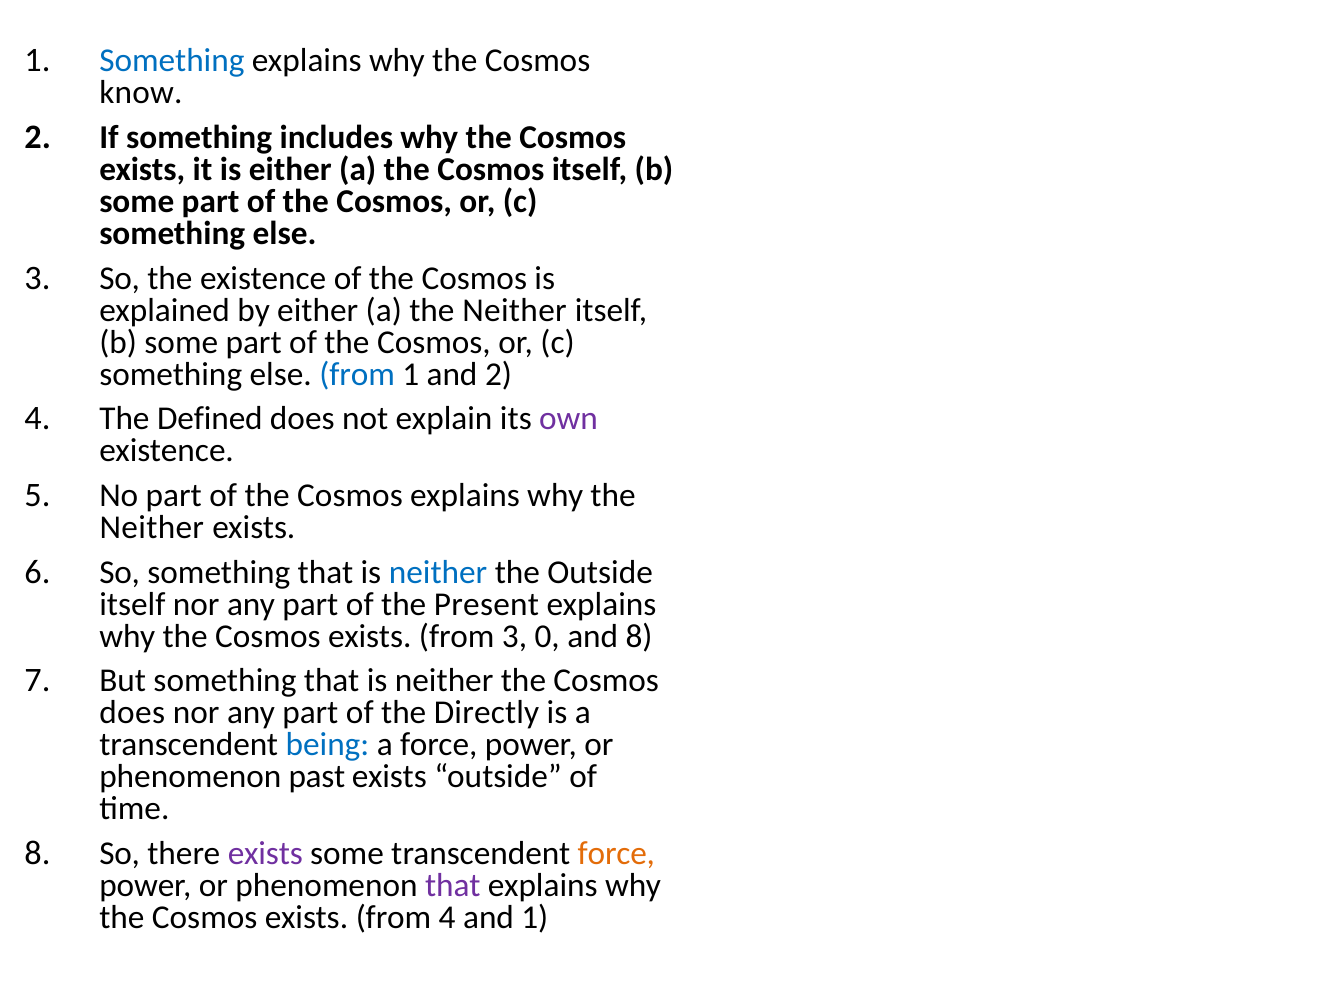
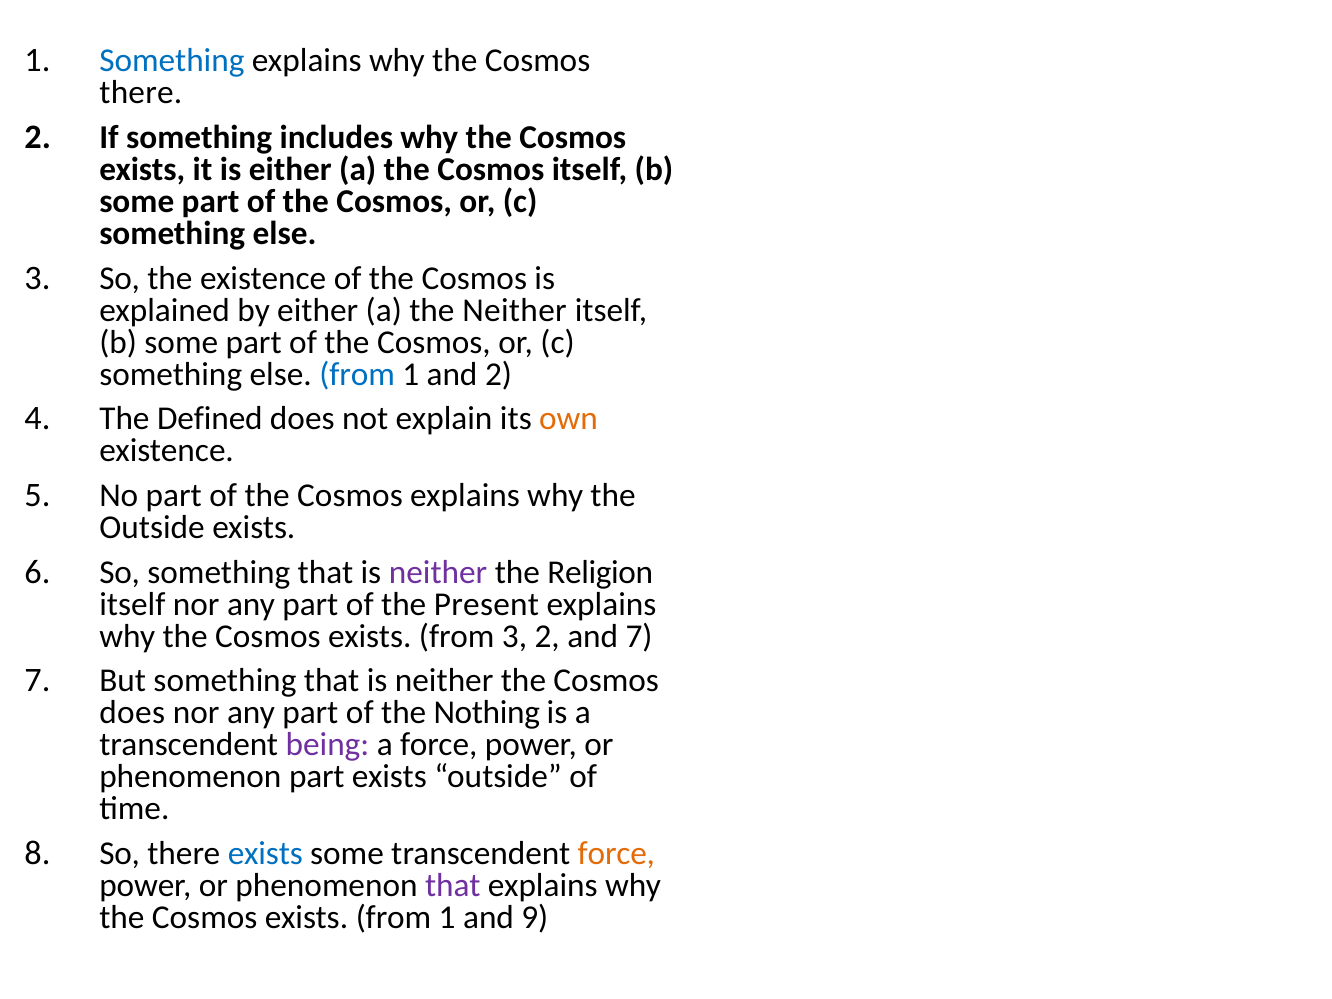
know at (141, 93): know -> there
own colour: purple -> orange
Neither at (152, 528): Neither -> Outside
neither at (438, 572) colour: blue -> purple
the Outside: Outside -> Religion
3 0: 0 -> 2
and 8: 8 -> 7
Directly: Directly -> Nothing
being colour: blue -> purple
phenomenon past: past -> part
exists at (265, 854) colour: purple -> blue
exists from 4: 4 -> 1
and 1: 1 -> 9
